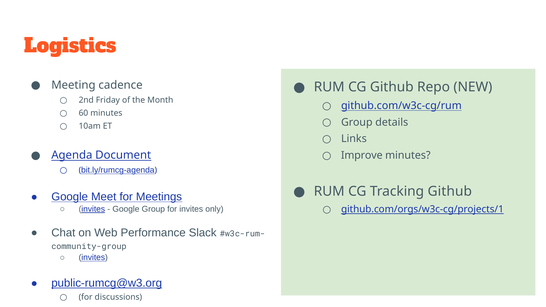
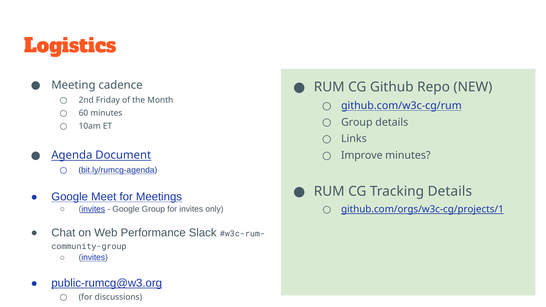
Tracking Github: Github -> Details
